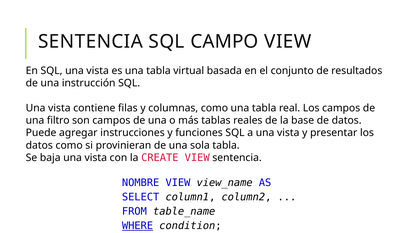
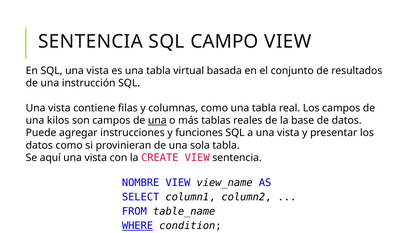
filtro: filtro -> kilos
una at (157, 120) underline: none -> present
baja: baja -> aquí
